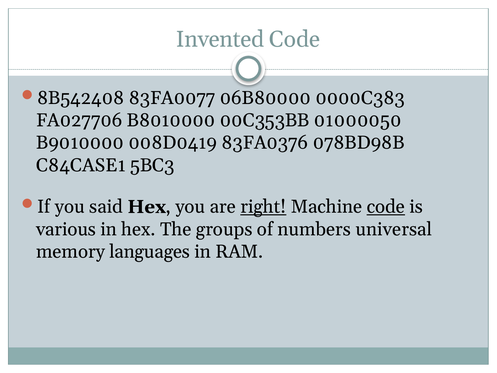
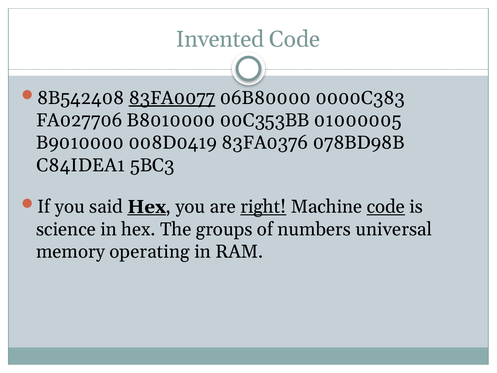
83FA0077 underline: none -> present
01000050: 01000050 -> 01000005
C84CASE1: C84CASE1 -> C84IDEA1
Hex at (147, 207) underline: none -> present
various: various -> science
languages: languages -> operating
